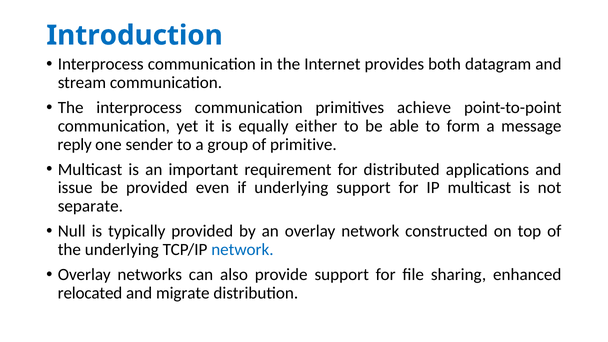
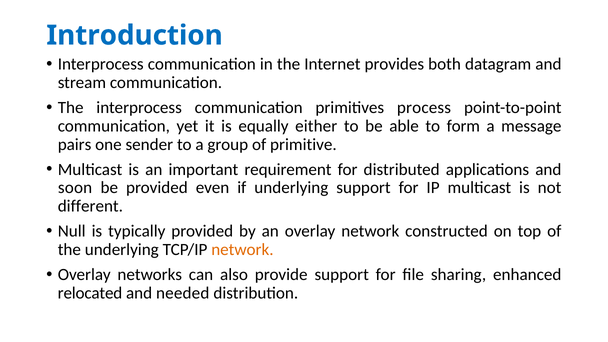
achieve: achieve -> process
reply: reply -> pairs
issue: issue -> soon
separate: separate -> different
network at (242, 250) colour: blue -> orange
migrate: migrate -> needed
